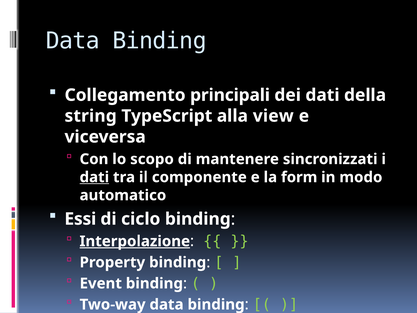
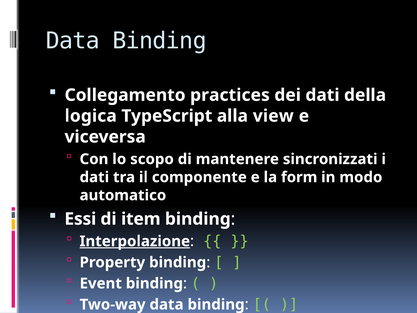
principali: principali -> practices
string: string -> logica
dati at (94, 177) underline: present -> none
ciclo: ciclo -> item
